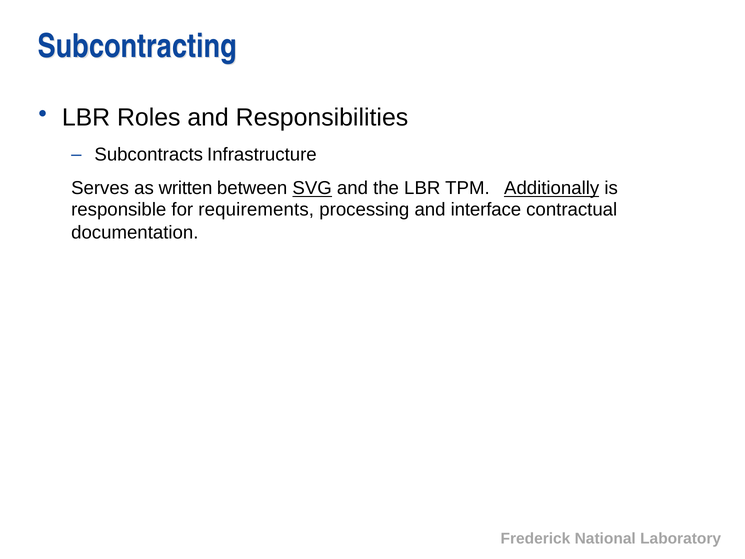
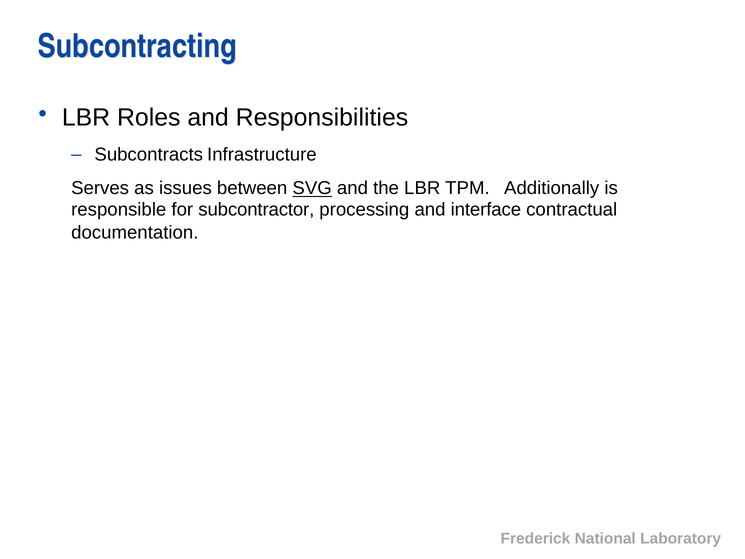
written: written -> issues
Additionally underline: present -> none
requirements: requirements -> subcontractor
